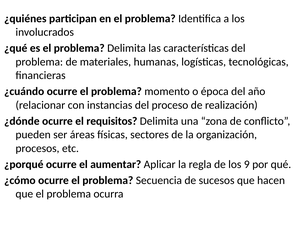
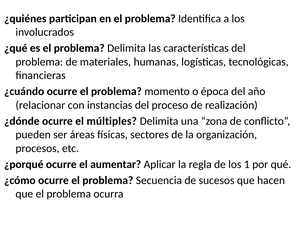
requisitos: requisitos -> múltiples
9: 9 -> 1
